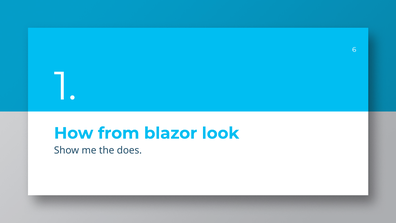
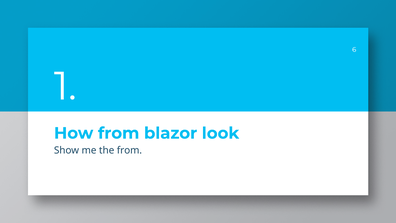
the does: does -> from
